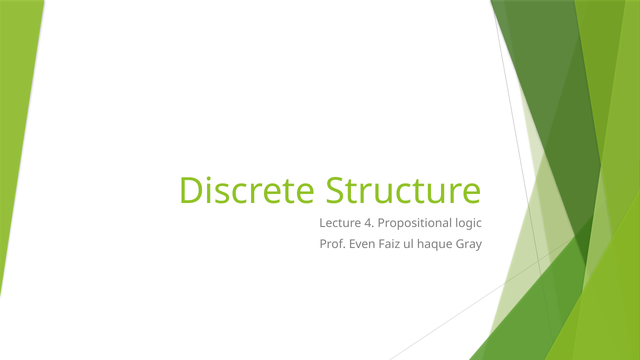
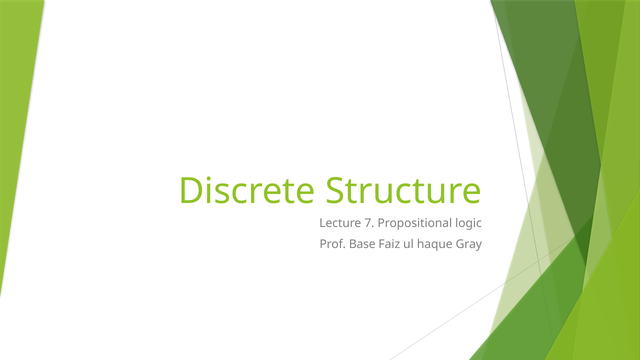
4: 4 -> 7
Even: Even -> Base
